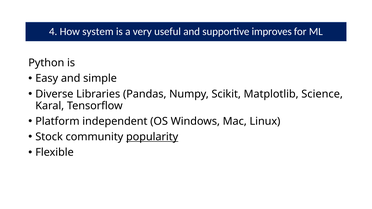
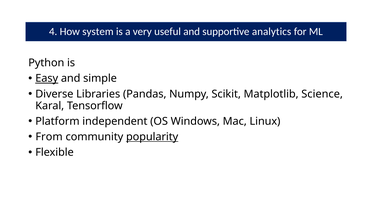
improves: improves -> analytics
Easy underline: none -> present
Stock: Stock -> From
